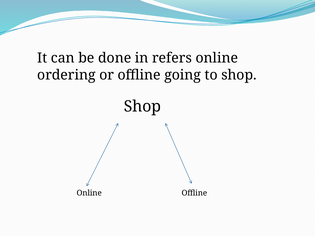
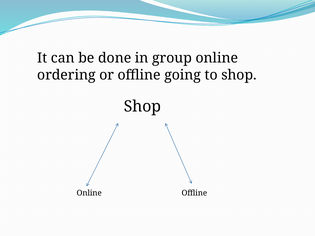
refers: refers -> group
